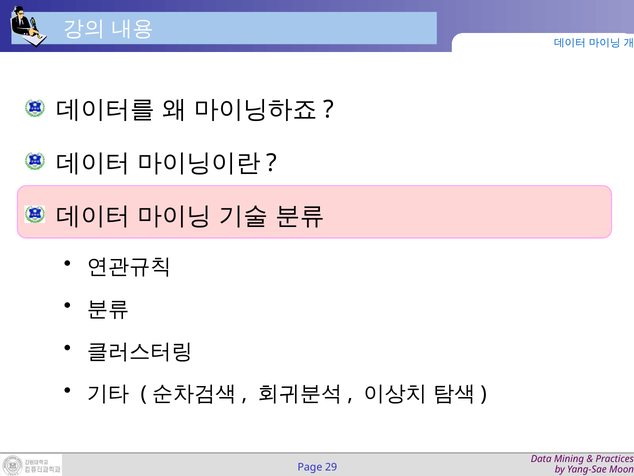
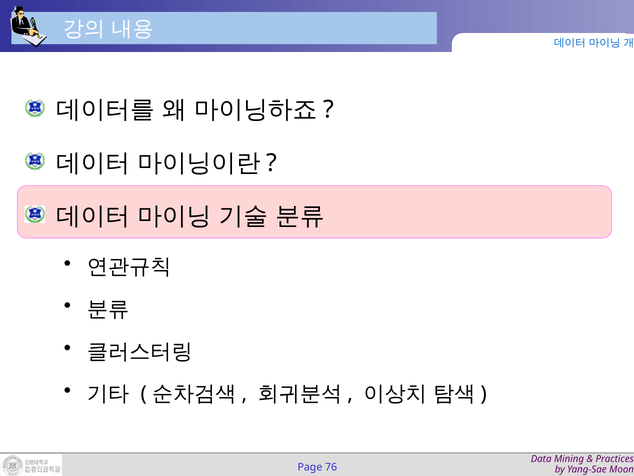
29: 29 -> 76
